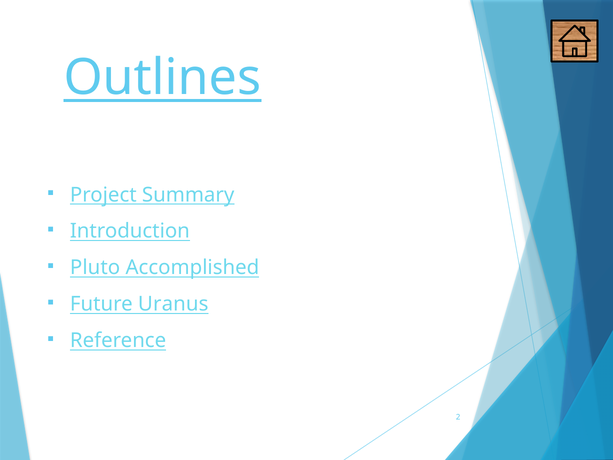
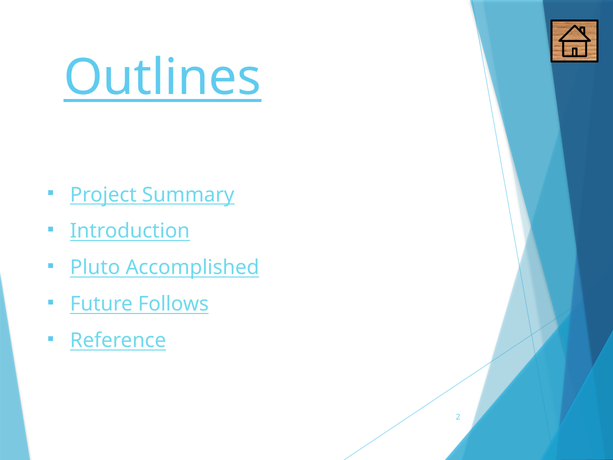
Uranus: Uranus -> Follows
